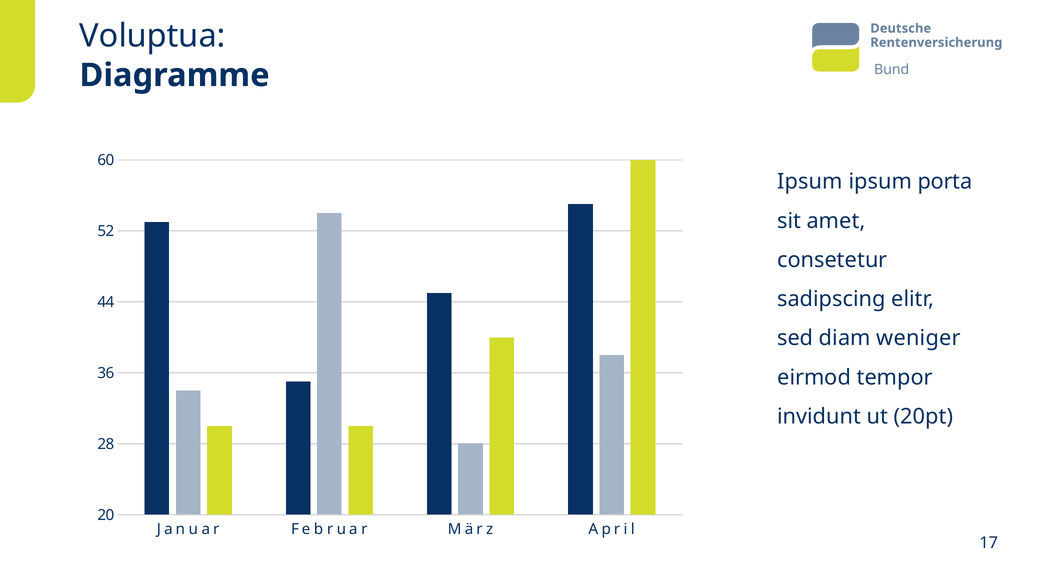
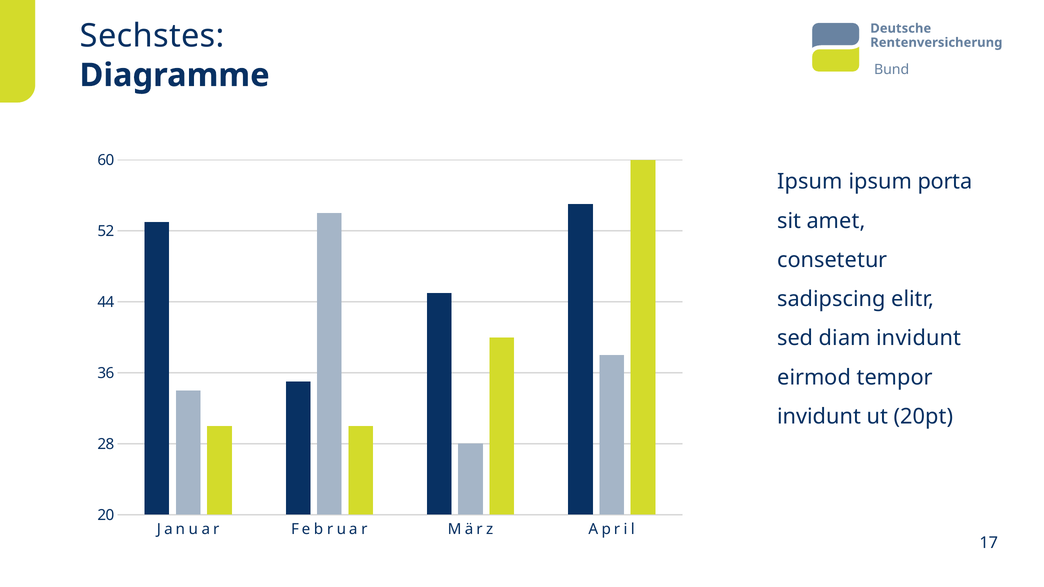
Voluptua: Voluptua -> Sechstes
diam weniger: weniger -> invidunt
